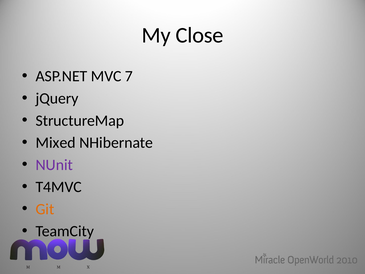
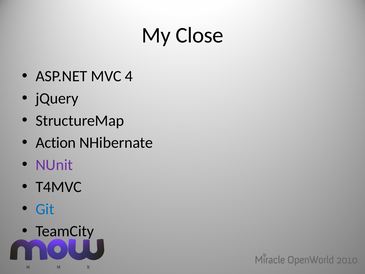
7: 7 -> 4
Mixed: Mixed -> Action
Git colour: orange -> blue
